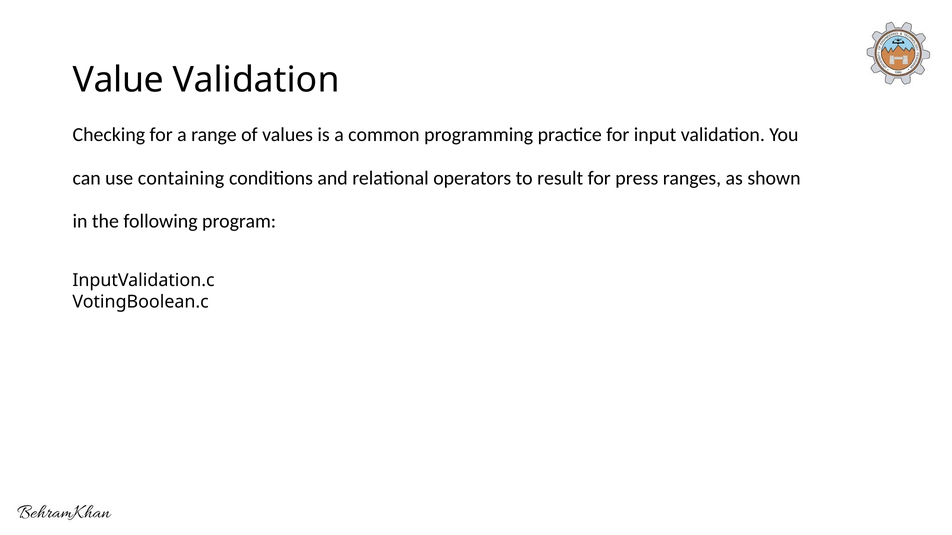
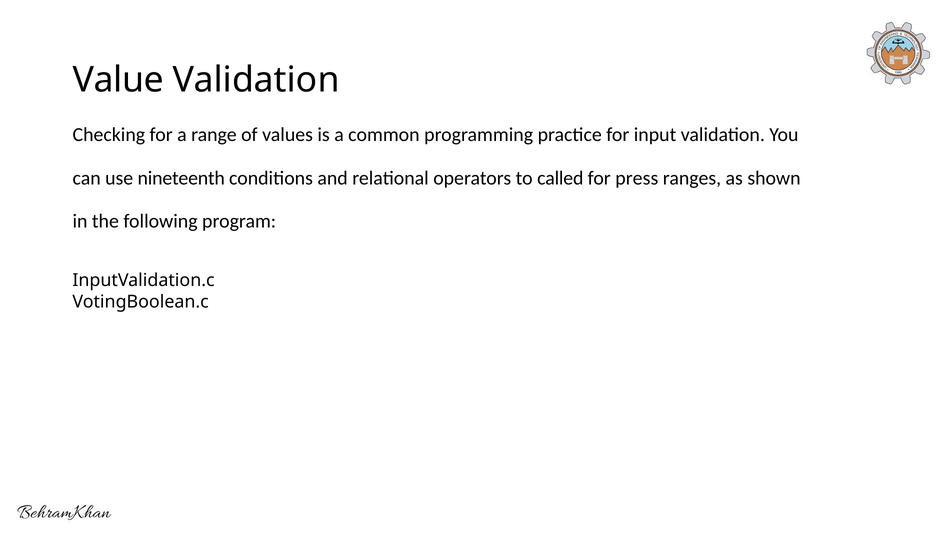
containing: containing -> nineteenth
result: result -> called
